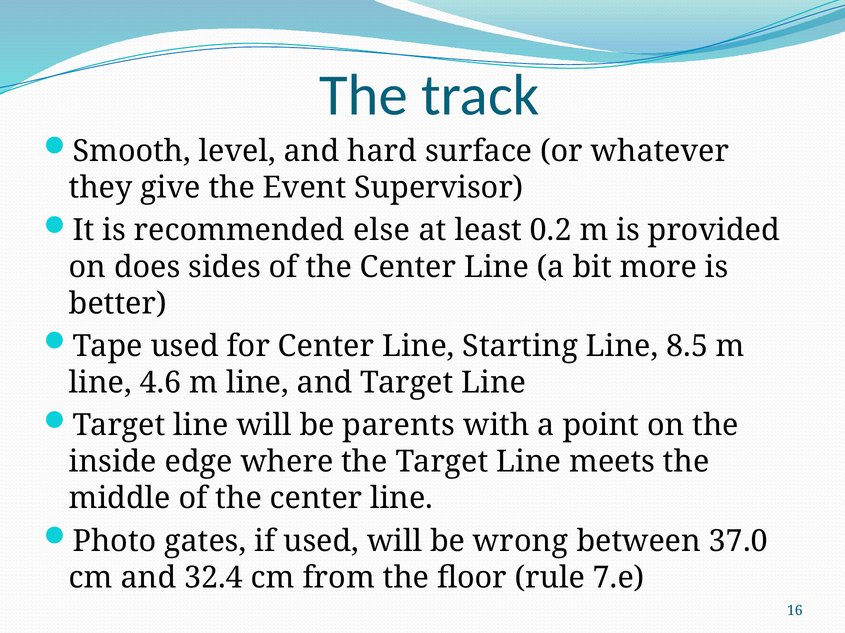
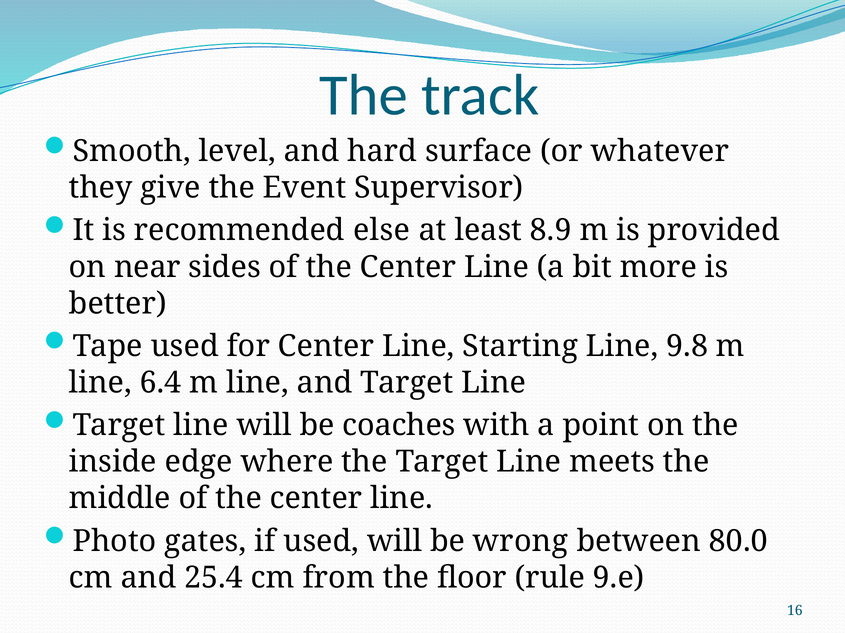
0.2: 0.2 -> 8.9
does: does -> near
8.5: 8.5 -> 9.8
4.6: 4.6 -> 6.4
parents: parents -> coaches
37.0: 37.0 -> 80.0
32.4: 32.4 -> 25.4
7.e: 7.e -> 9.e
